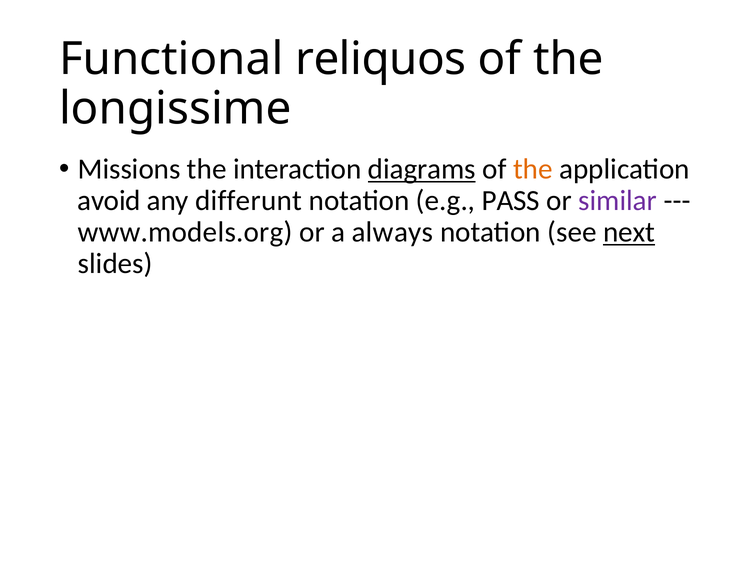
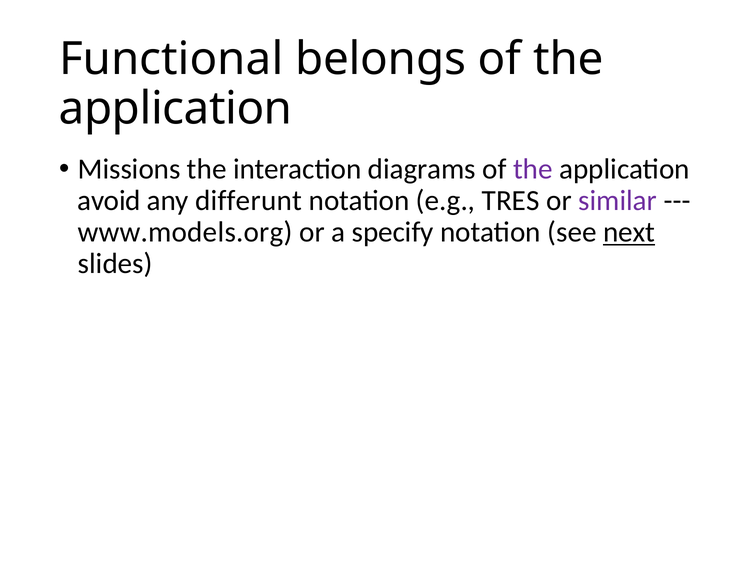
reliquos: reliquos -> belongs
longissime at (175, 109): longissime -> application
diagrams underline: present -> none
the at (533, 169) colour: orange -> purple
PASS: PASS -> TRES
always: always -> specify
